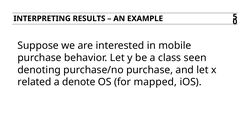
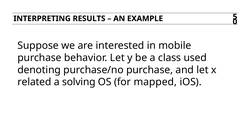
seen: seen -> used
denote: denote -> solving
